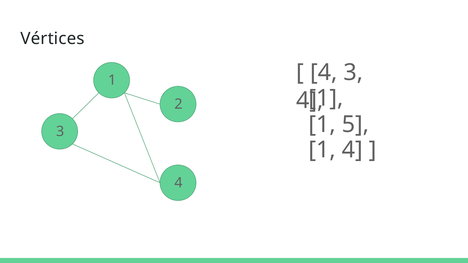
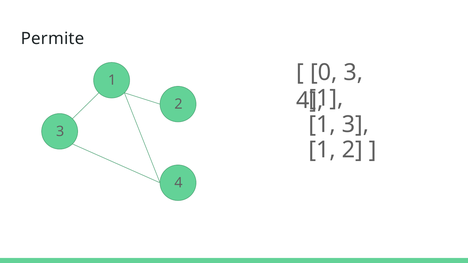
Vértices: Vértices -> Permite
4 at (324, 72): 4 -> 0
1 5: 5 -> 3
4 at (352, 150): 4 -> 2
